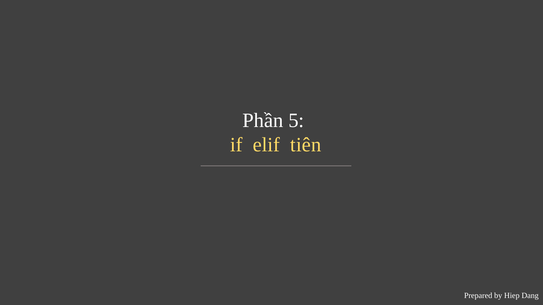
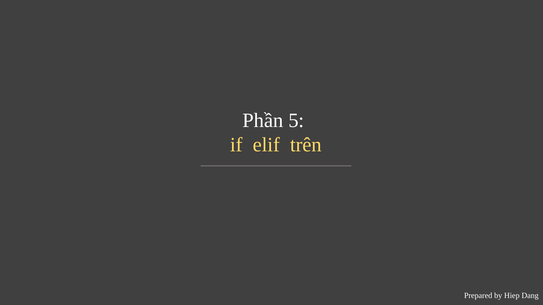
tiên: tiên -> trên
